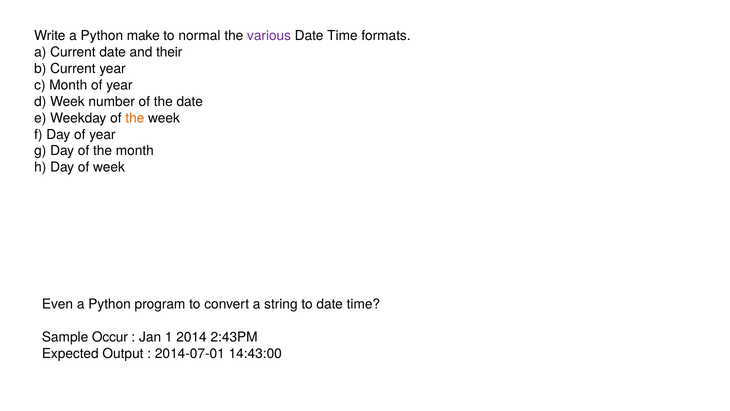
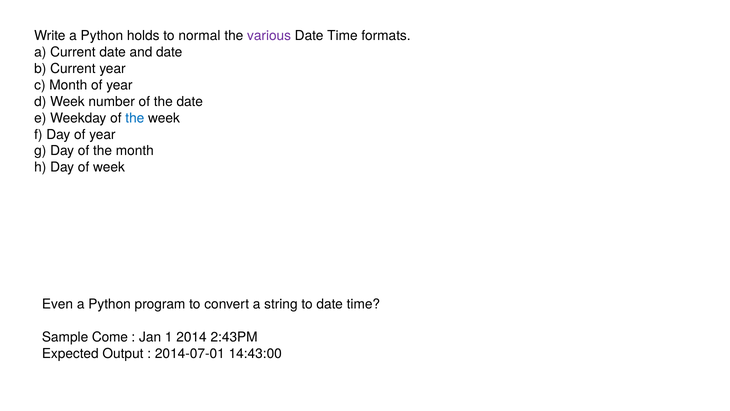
make: make -> holds
and their: their -> date
the at (135, 118) colour: orange -> blue
Occur: Occur -> Come
